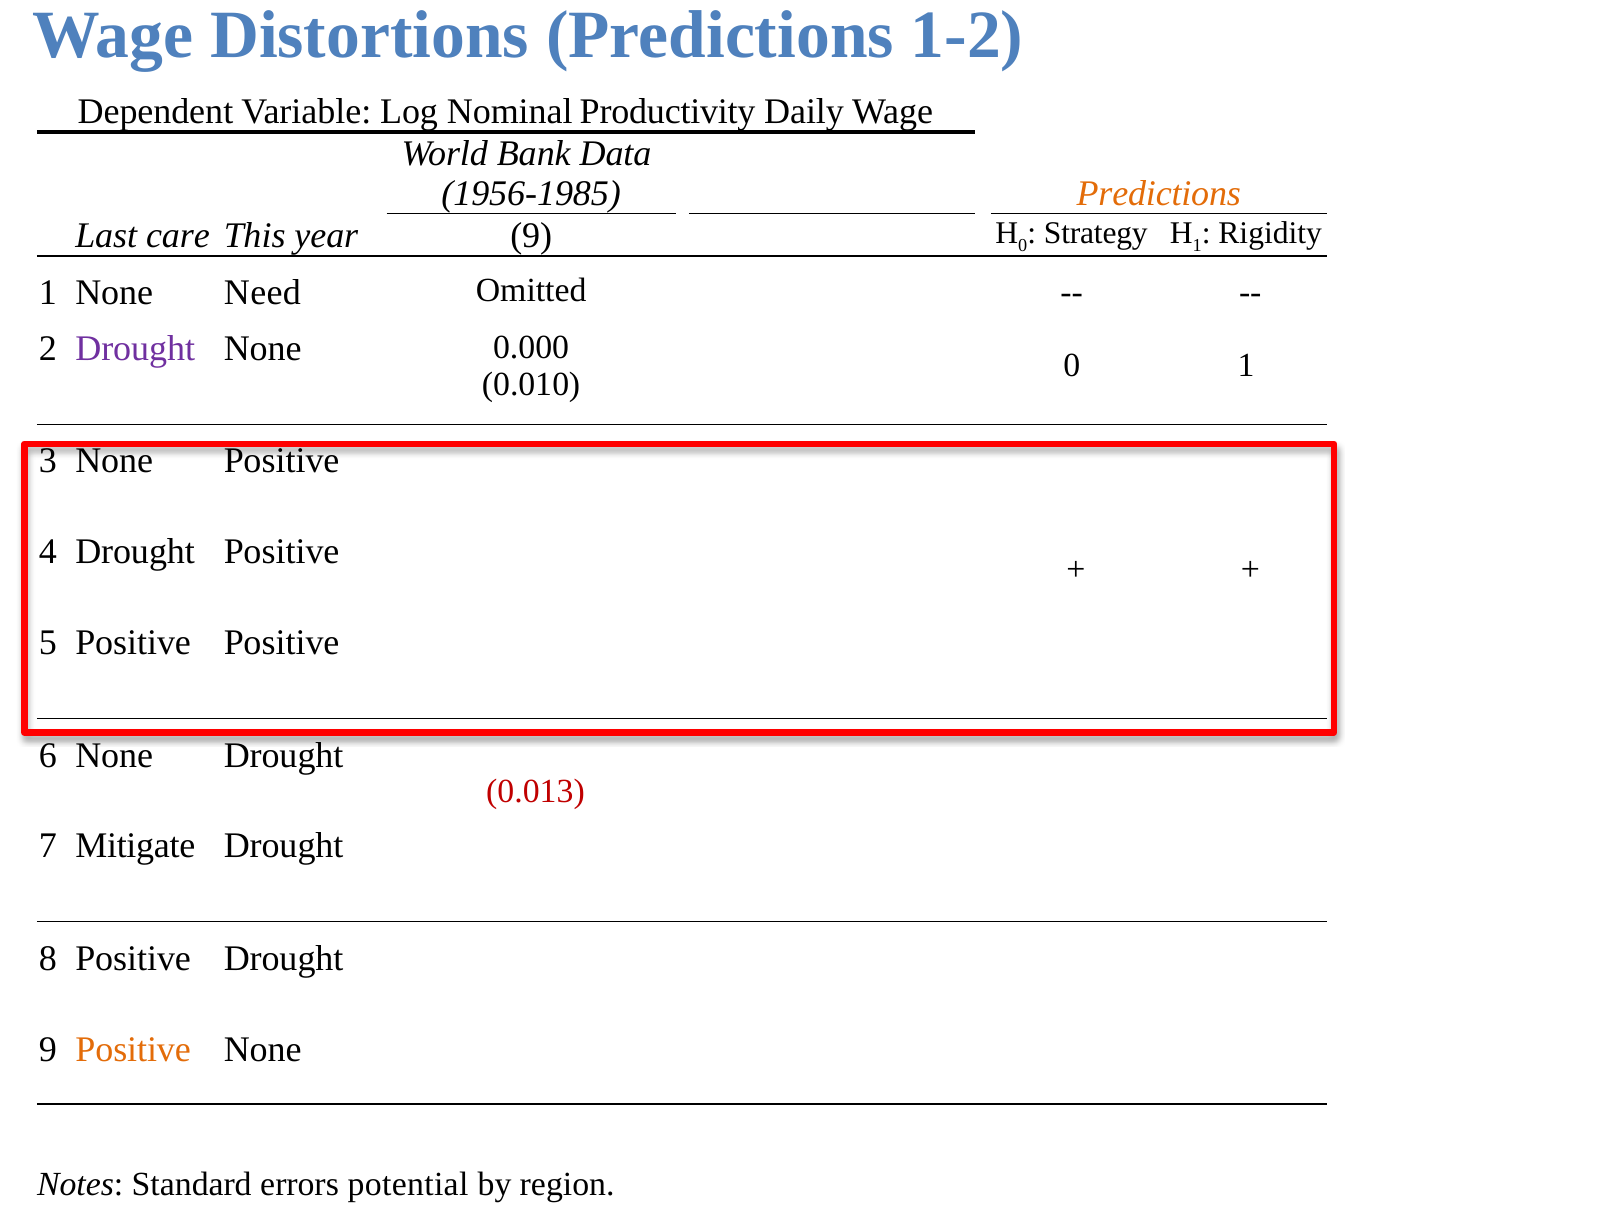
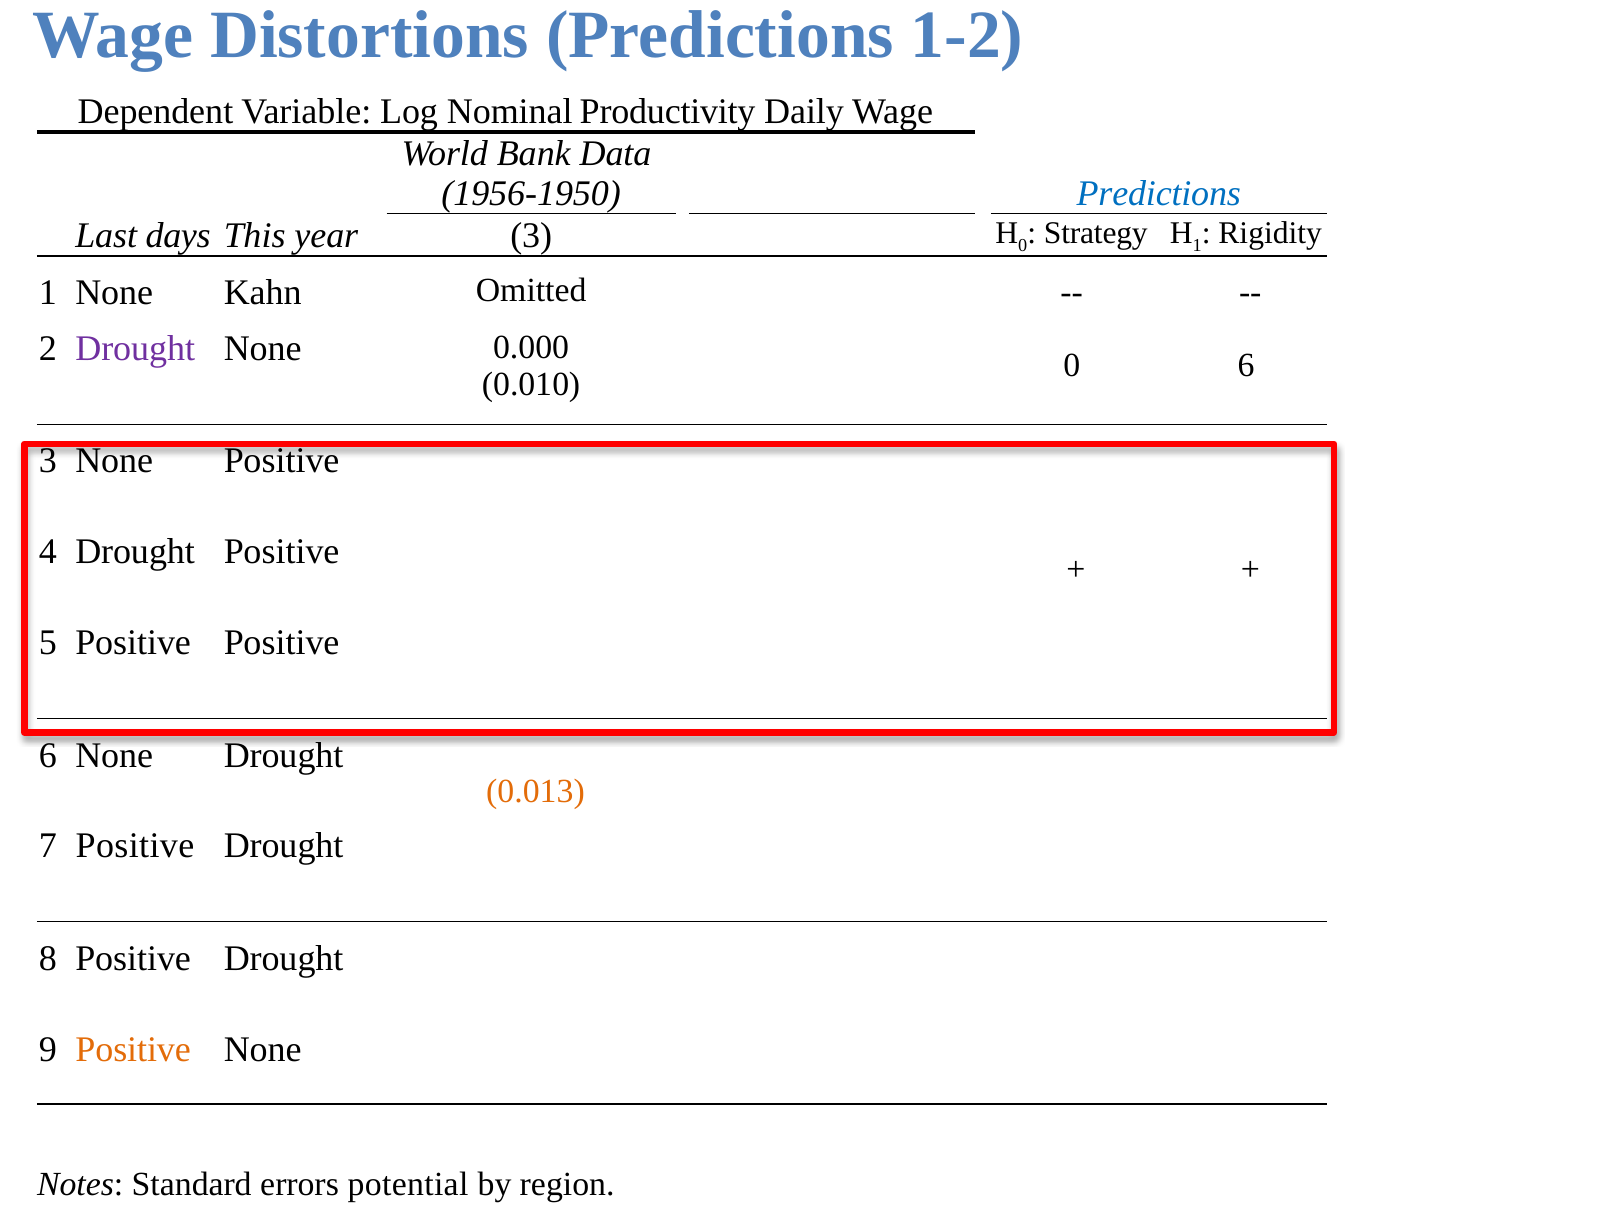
1956-1985: 1956-1985 -> 1956-1950
Predictions at (1159, 194) colour: orange -> blue
care: care -> days
year 9: 9 -> 3
Need: Need -> Kahn
0 1: 1 -> 6
0.013 colour: red -> orange
7 Mitigate: Mitigate -> Positive
